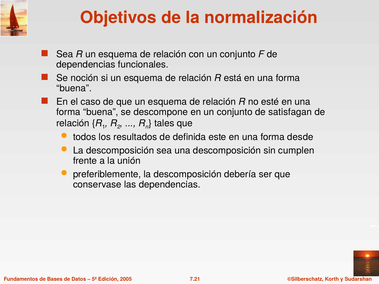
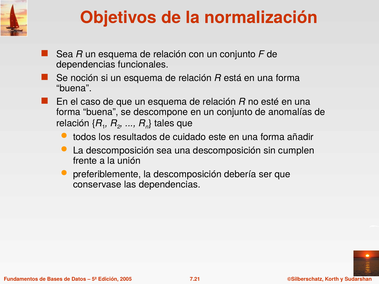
satisfagan: satisfagan -> anomalías
definida: definida -> cuidado
desde: desde -> añadir
